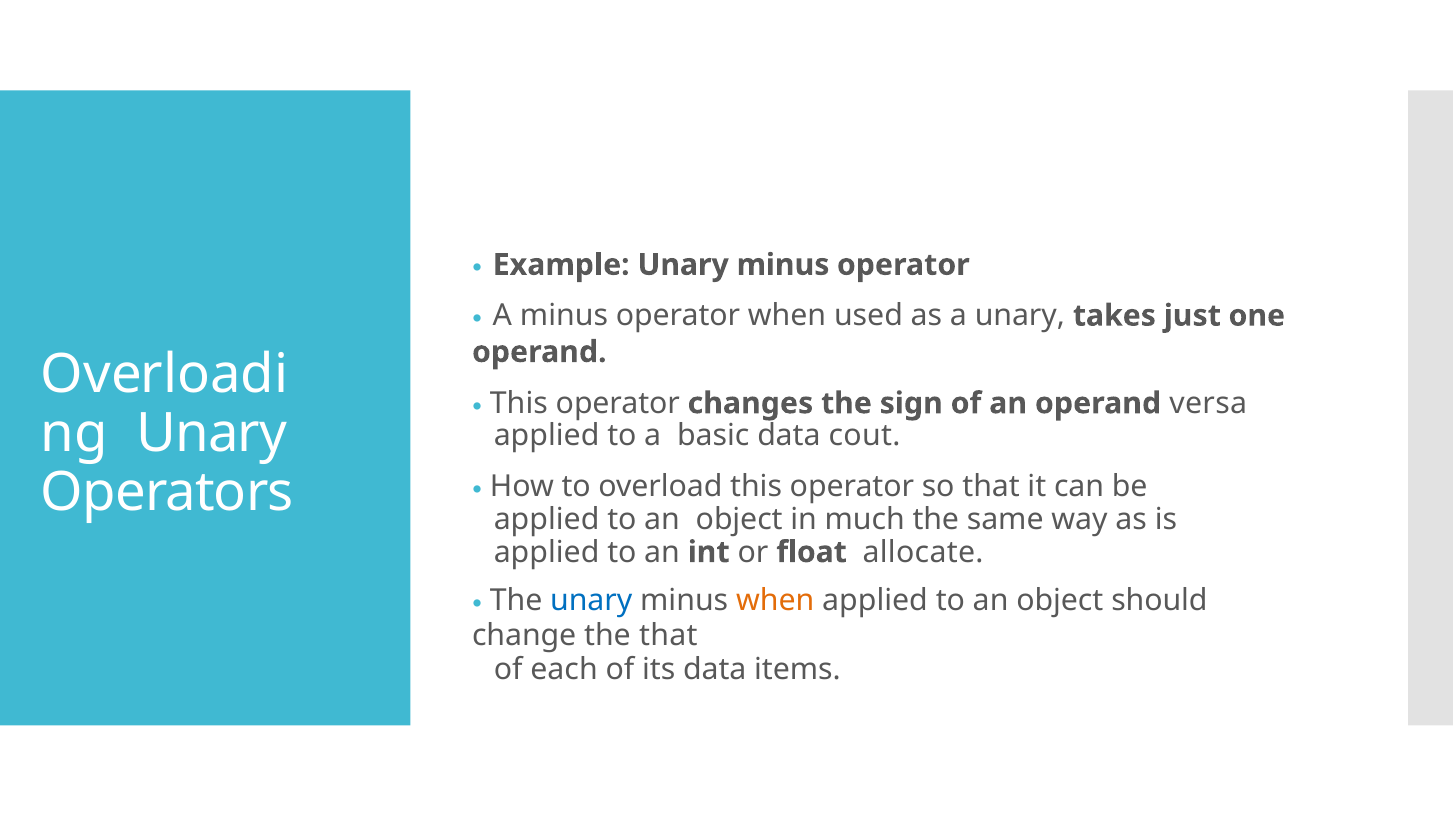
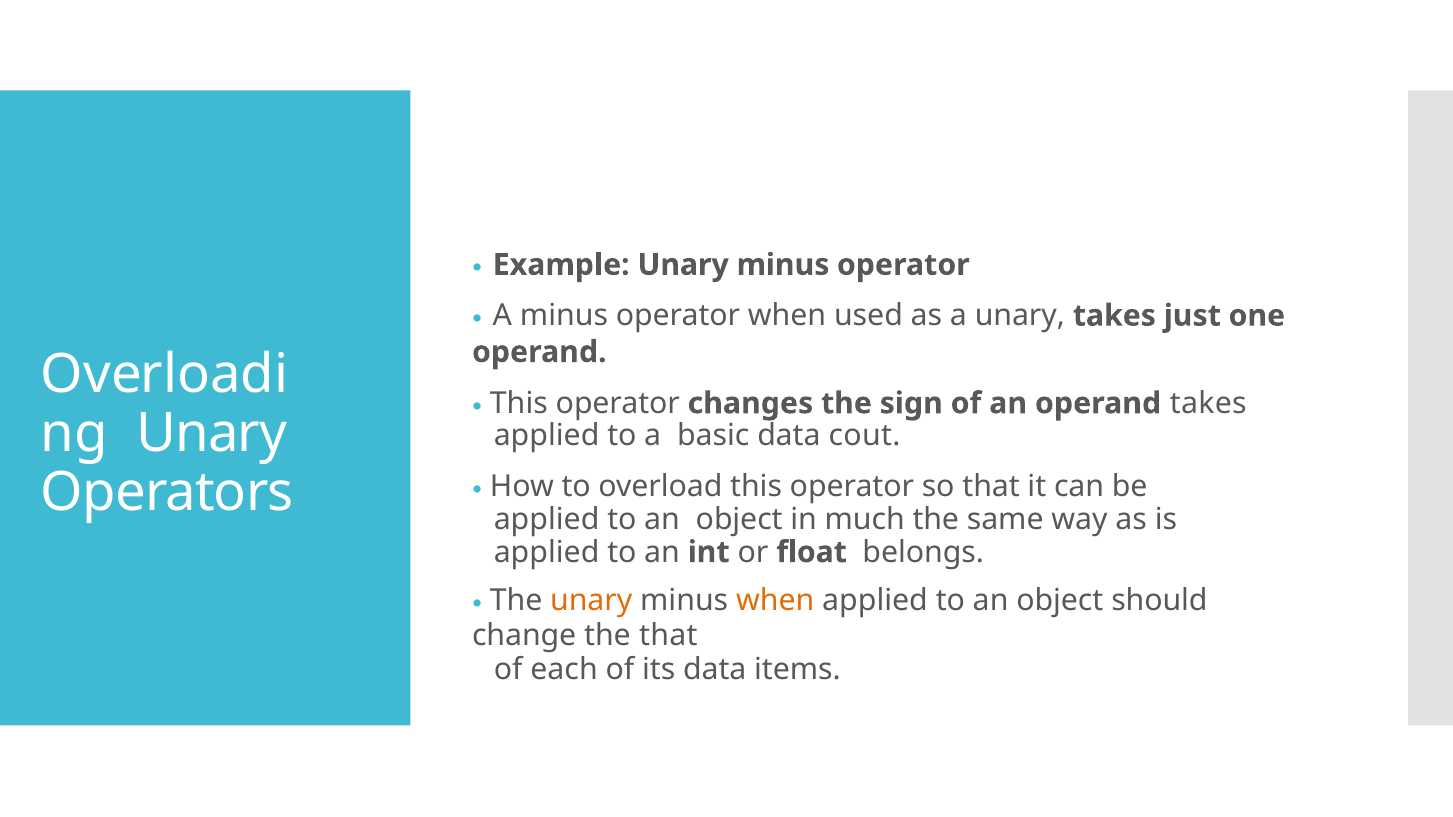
operand versa: versa -> takes
allocate: allocate -> belongs
unary at (591, 601) colour: blue -> orange
